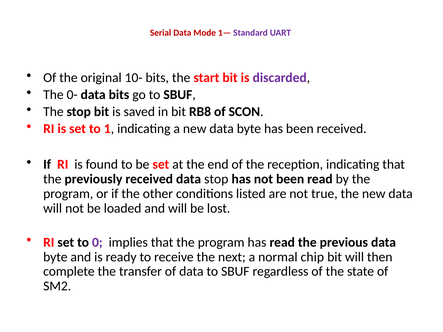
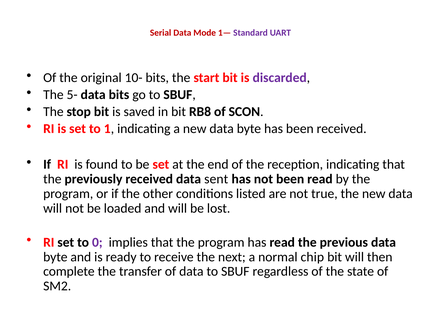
0-: 0- -> 5-
data stop: stop -> sent
